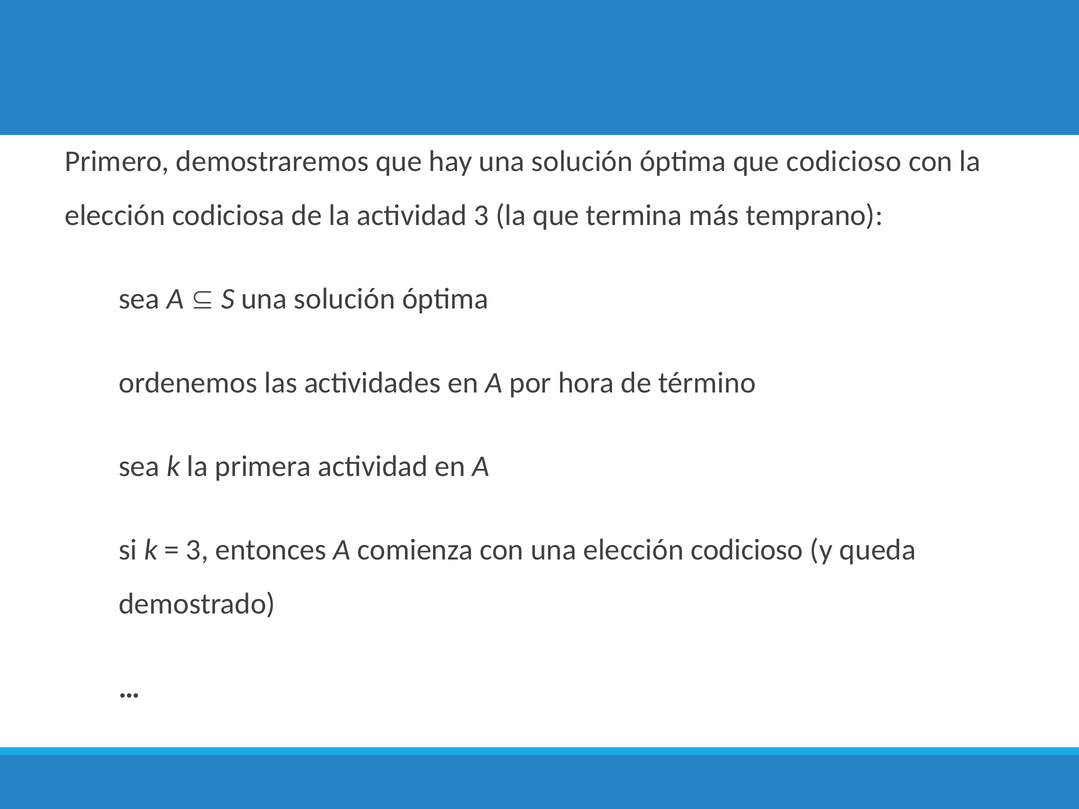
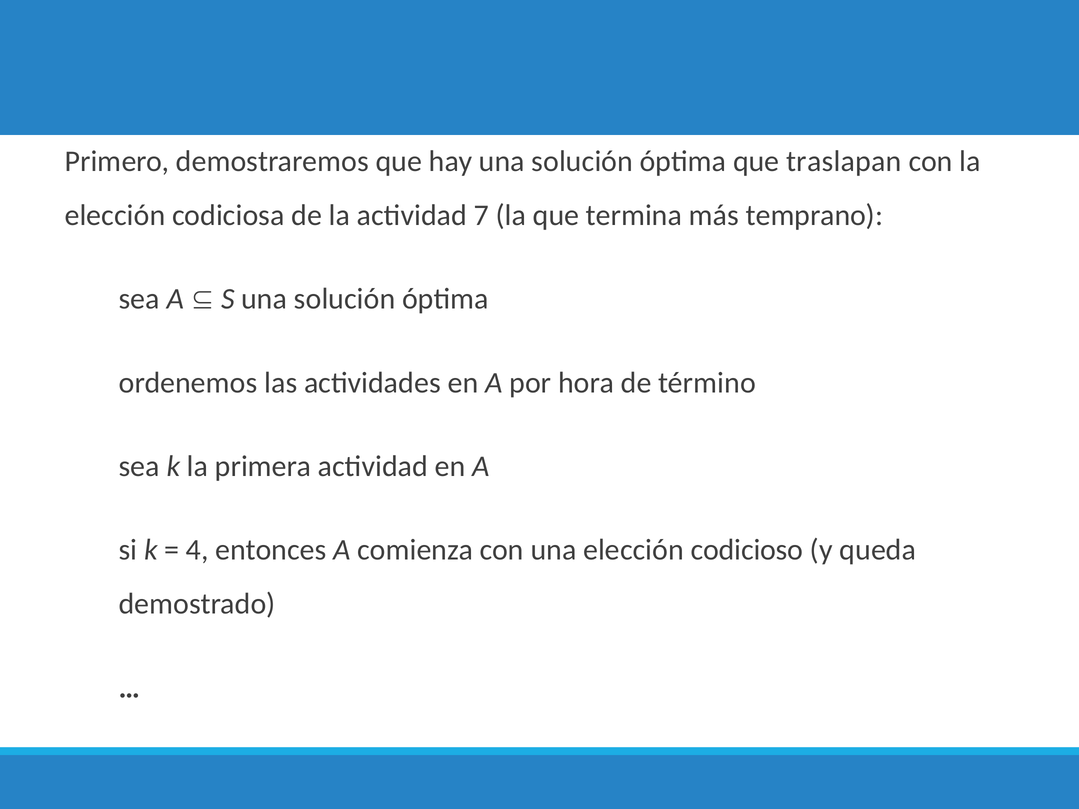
que codicioso: codicioso -> traslapan
actividad 3: 3 -> 7
3 at (197, 550): 3 -> 4
